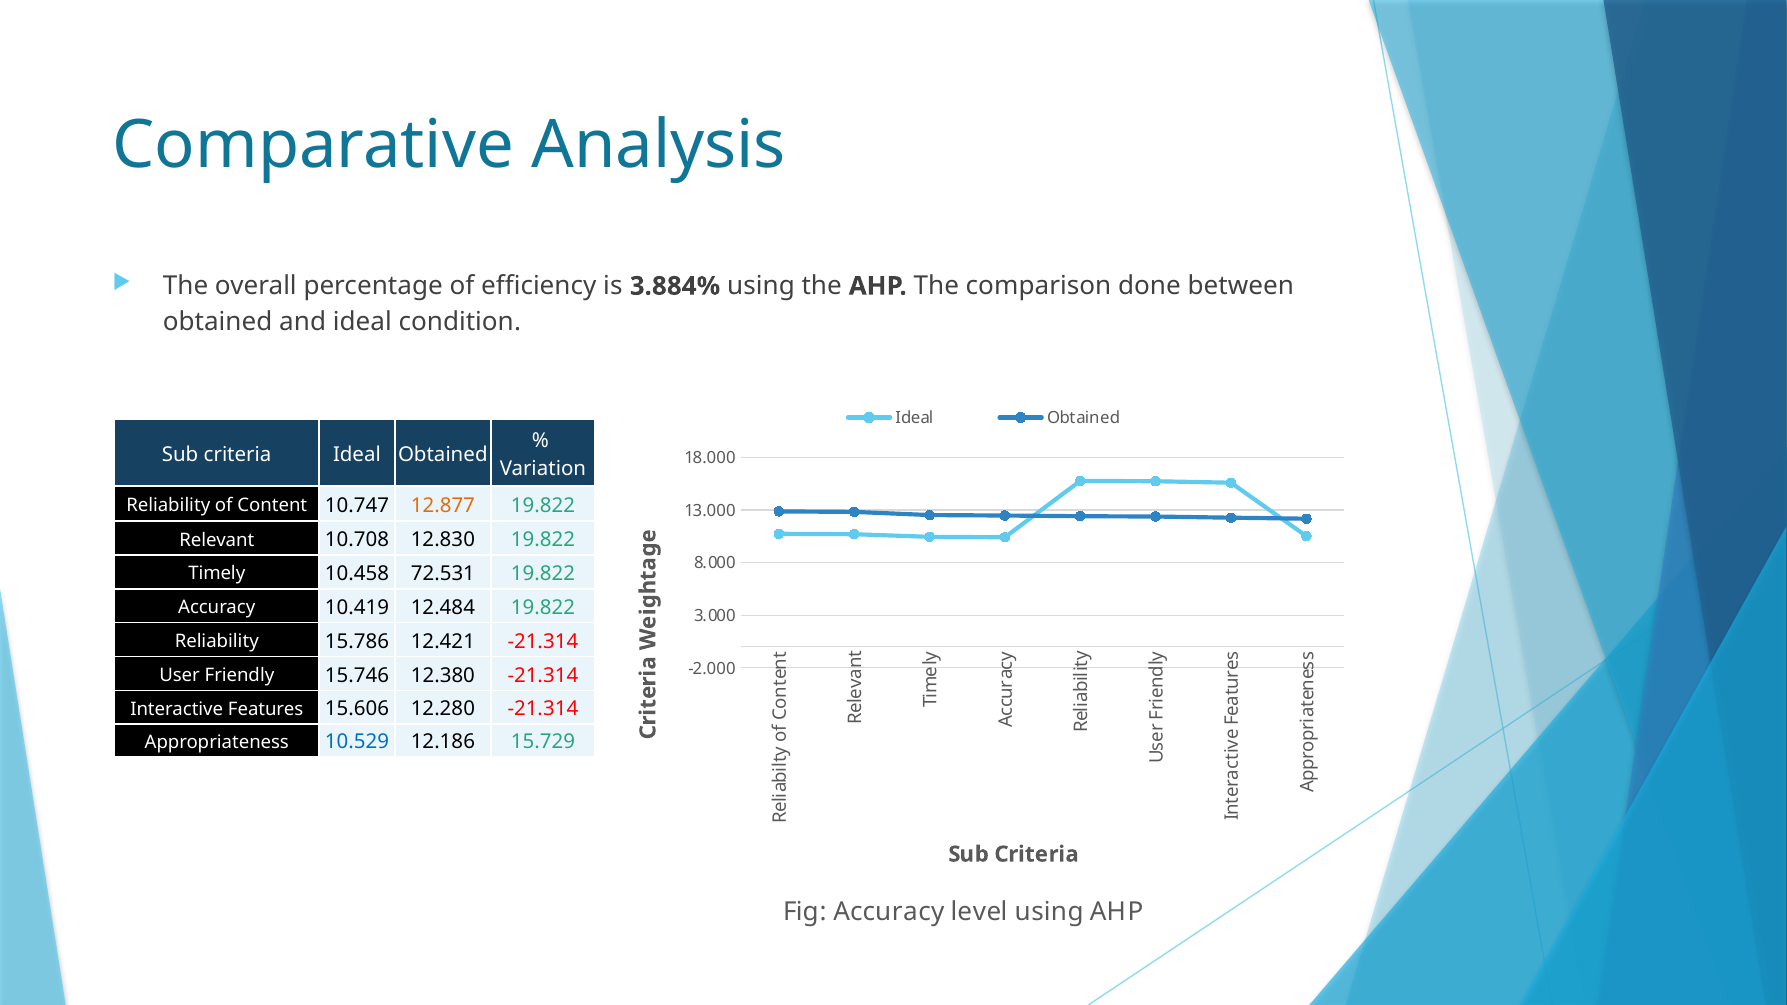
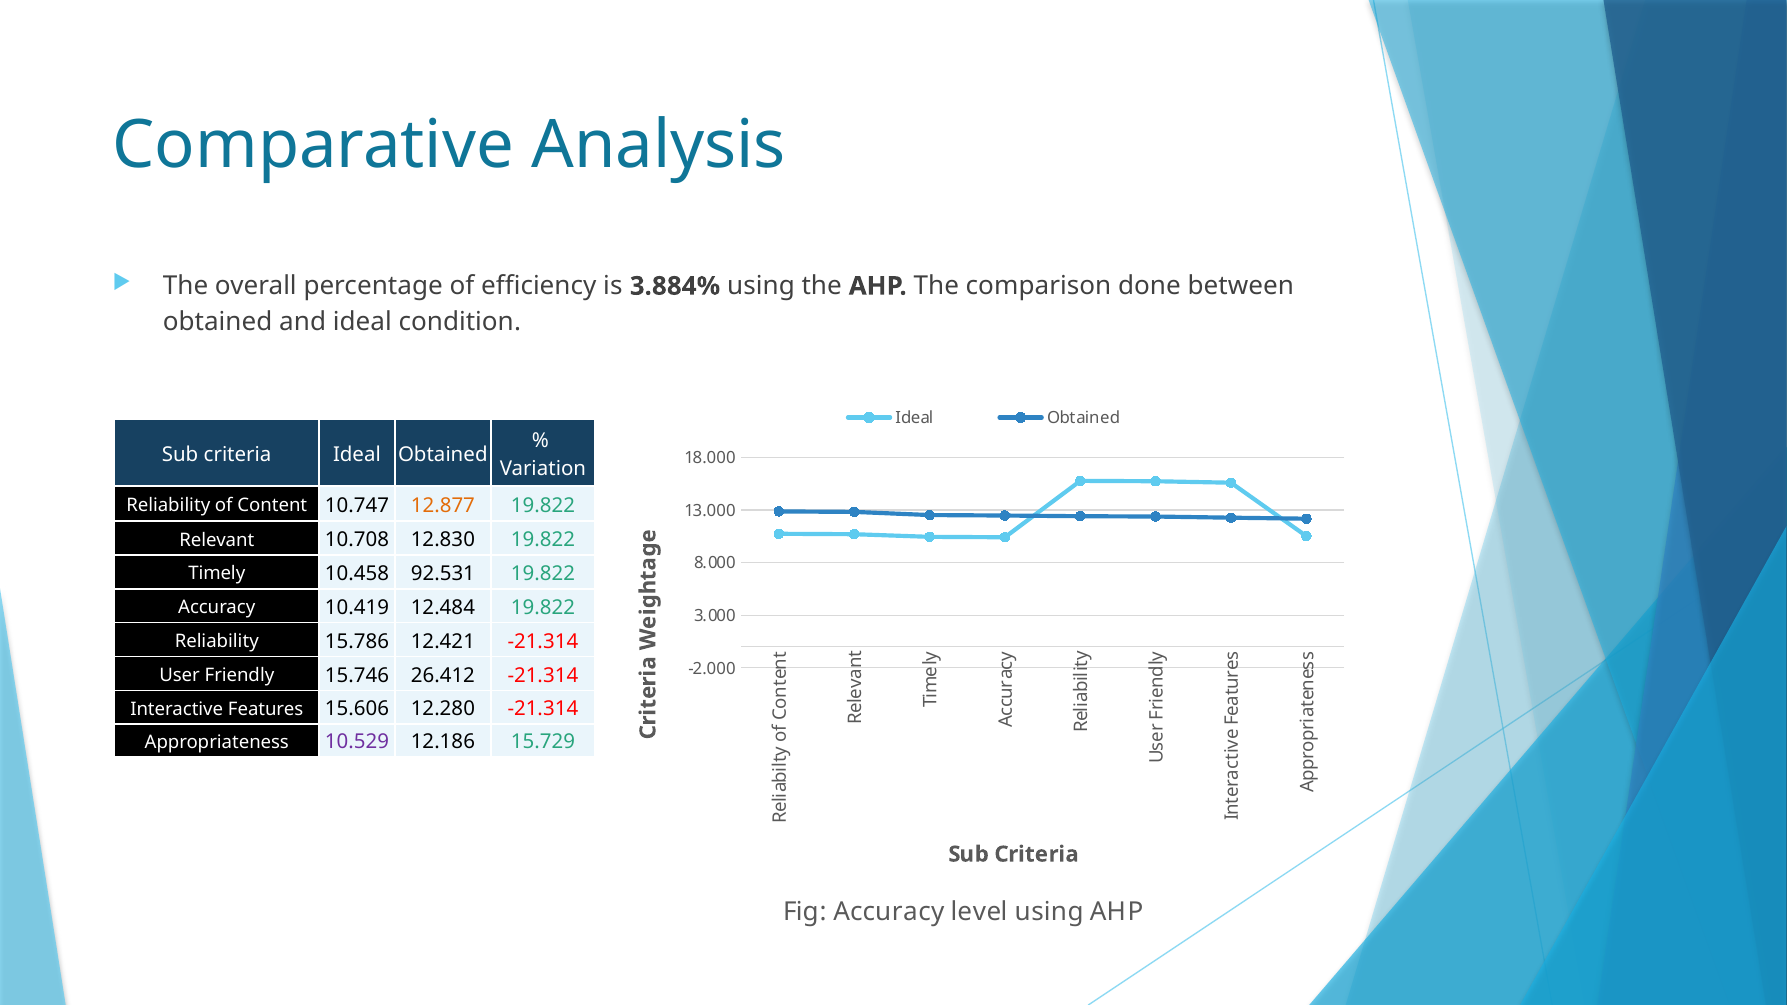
72.531: 72.531 -> 92.531
12.380: 12.380 -> 26.412
10.529 colour: blue -> purple
